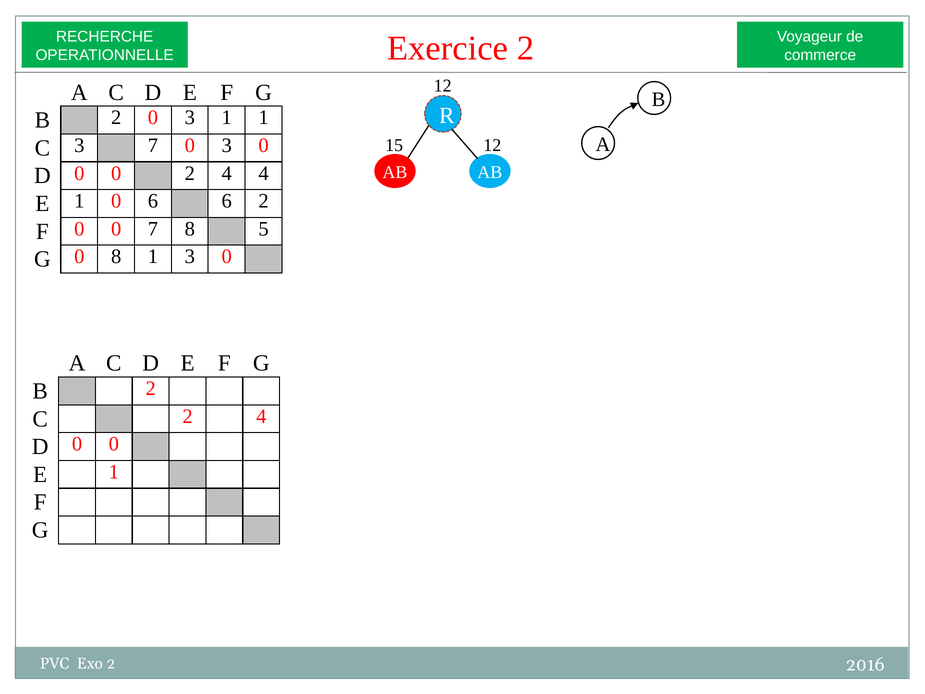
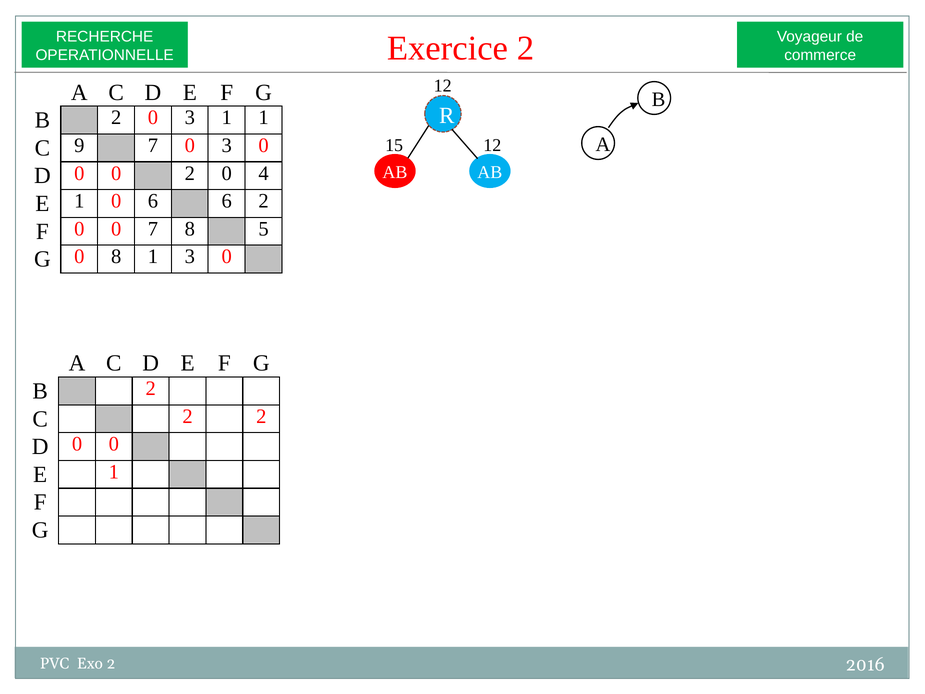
C 3: 3 -> 9
0 2 4: 4 -> 0
C 2 4: 4 -> 2
